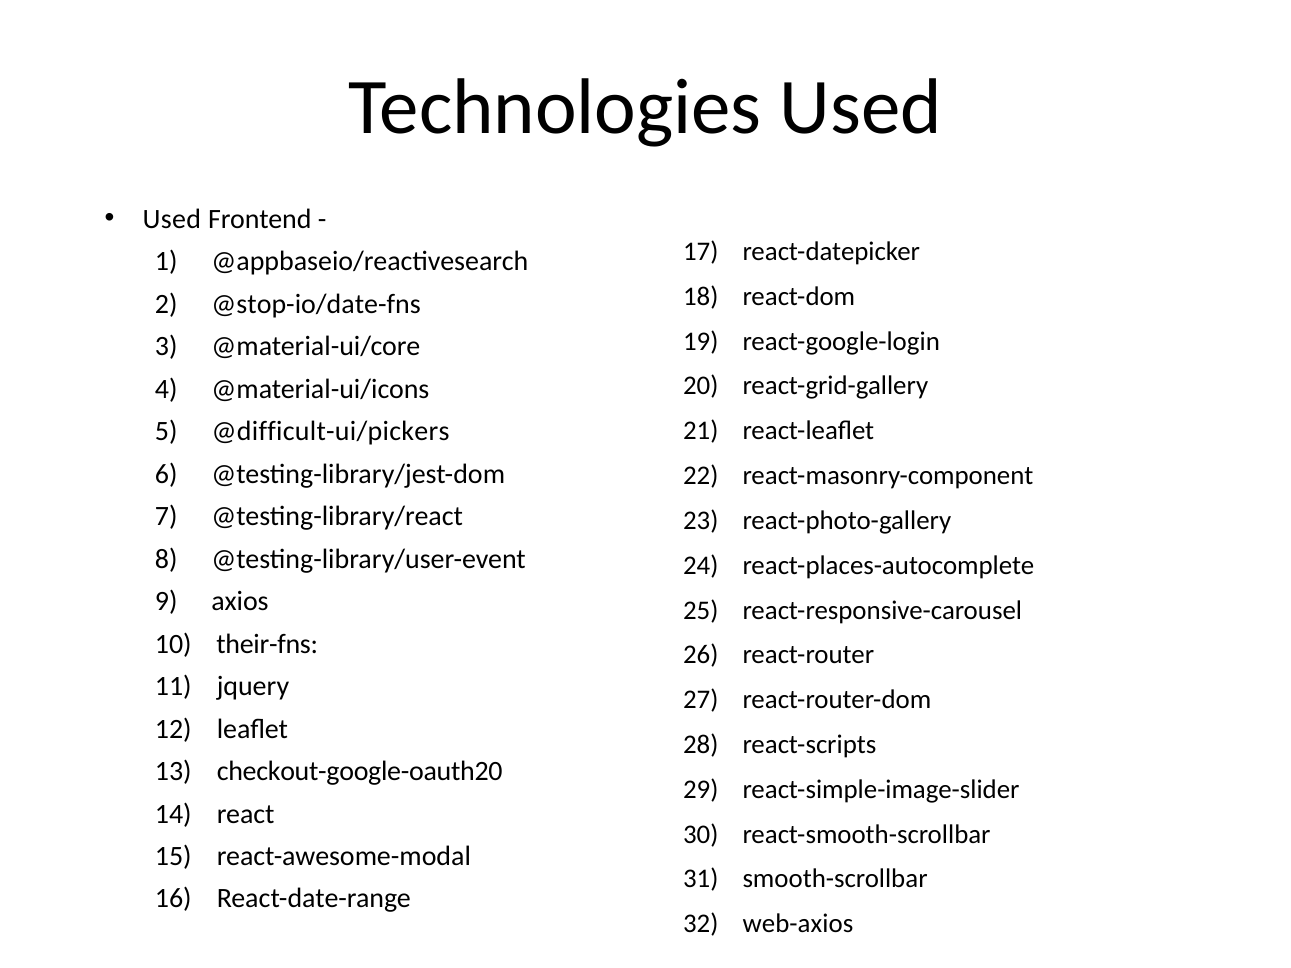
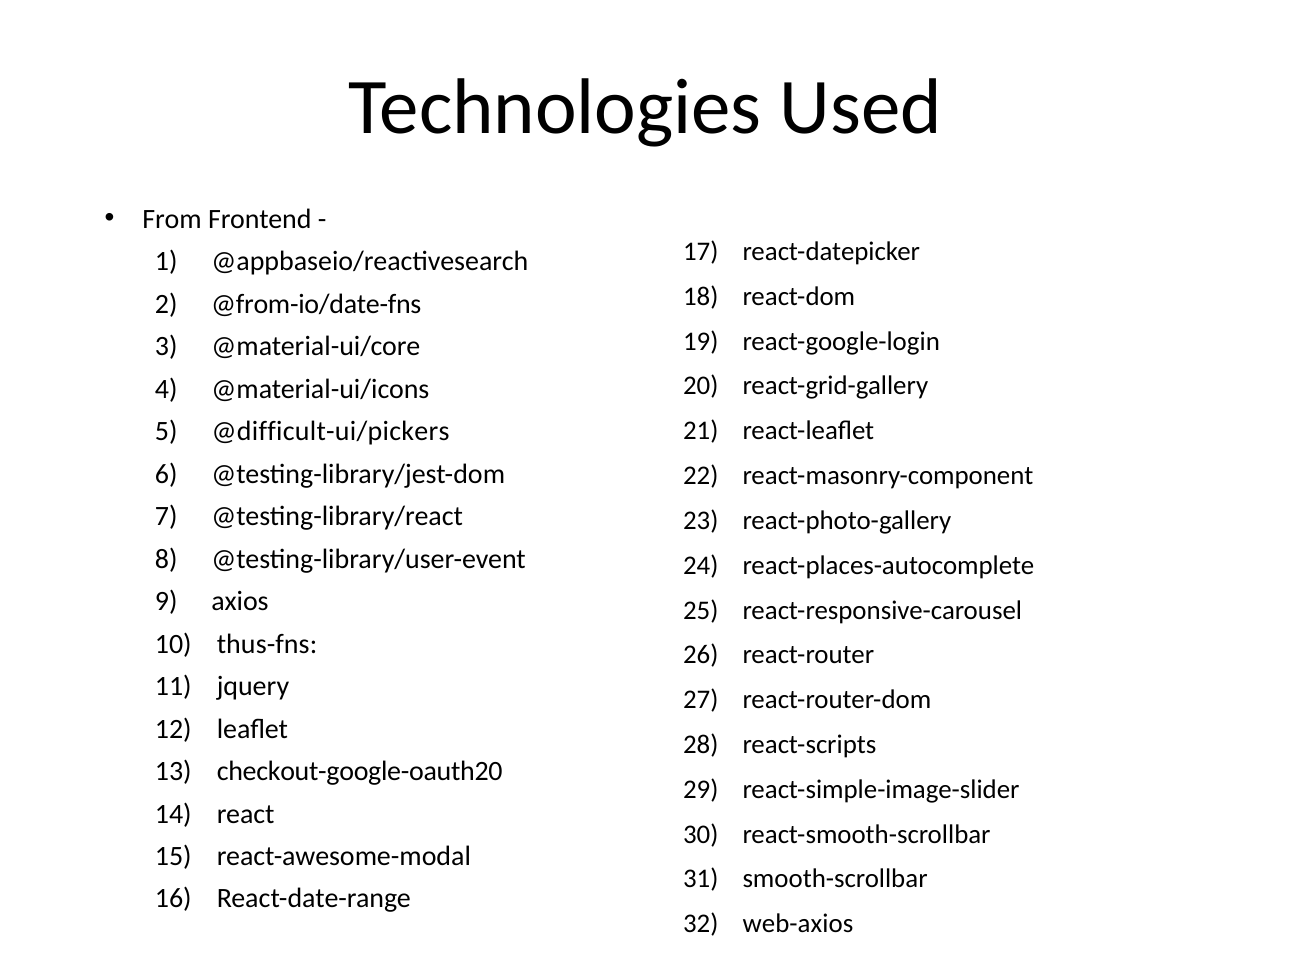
Used at (172, 219): Used -> From
@stop-io/date-fns: @stop-io/date-fns -> @from-io/date-fns
their-fns: their-fns -> thus-fns
